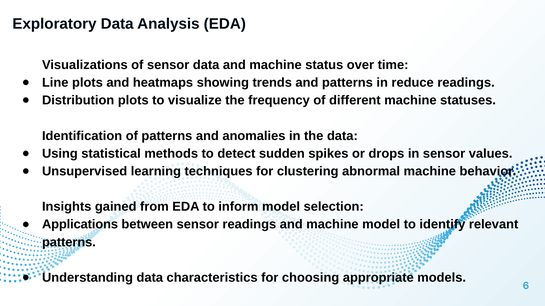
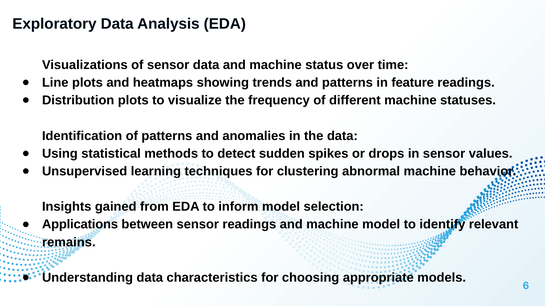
reduce: reduce -> feature
patterns at (69, 243): patterns -> remains
